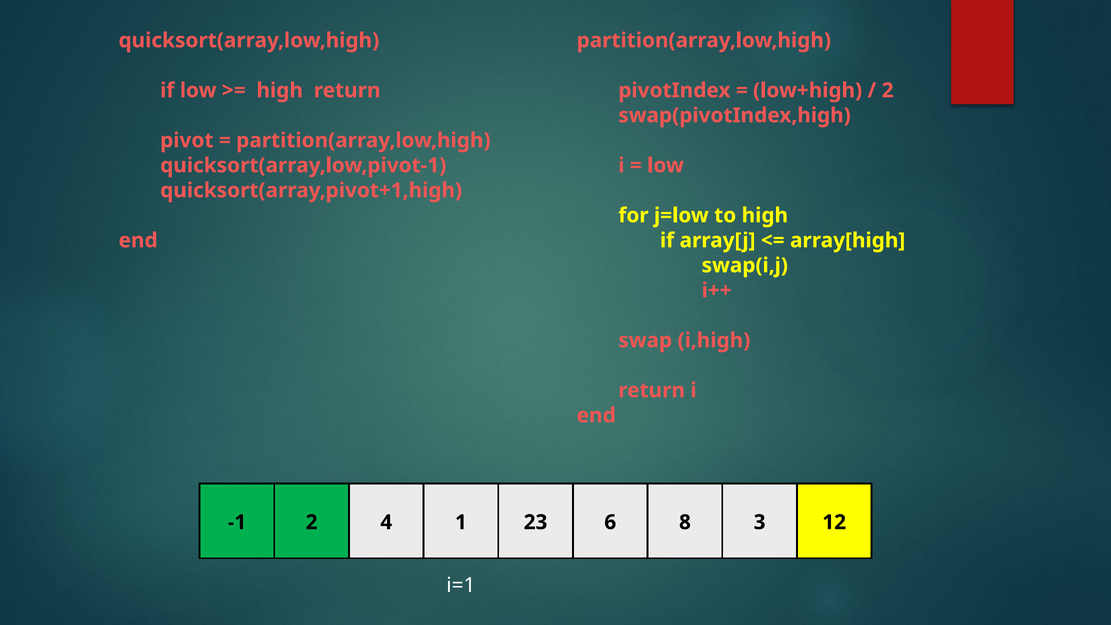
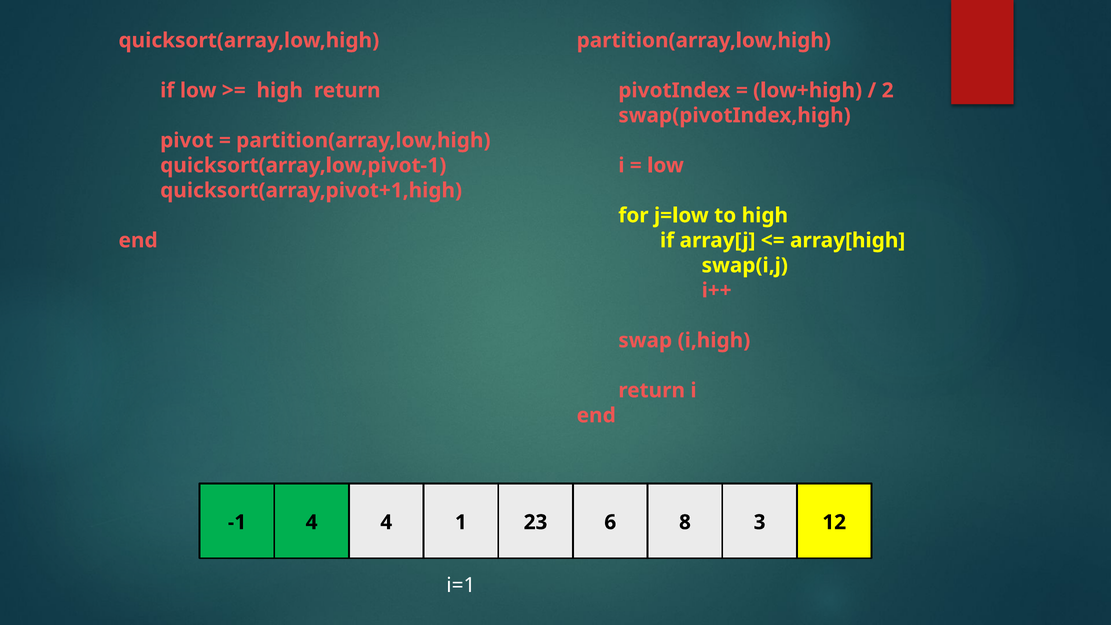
-1 2: 2 -> 4
